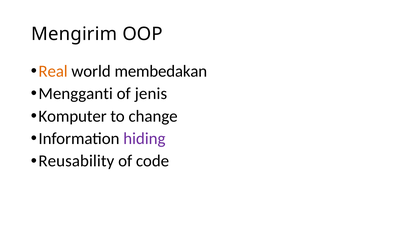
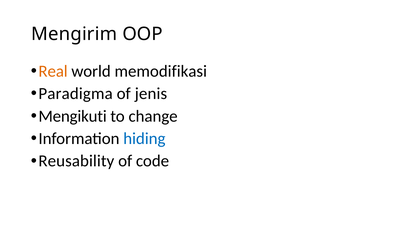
membedakan: membedakan -> memodifikasi
Mengganti: Mengganti -> Paradigma
Komputer: Komputer -> Mengikuti
hiding colour: purple -> blue
